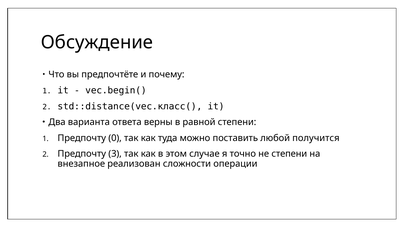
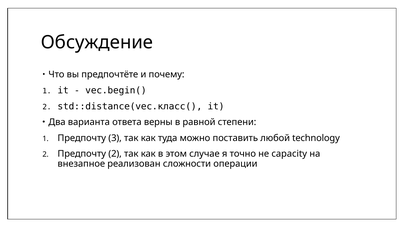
0: 0 -> 3
получится: получится -> technology
Предпочту 3: 3 -> 2
не степени: степени -> capacity
